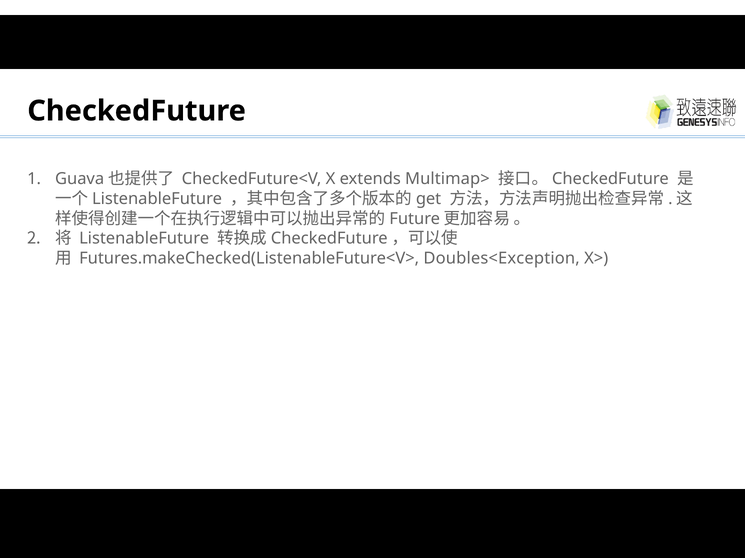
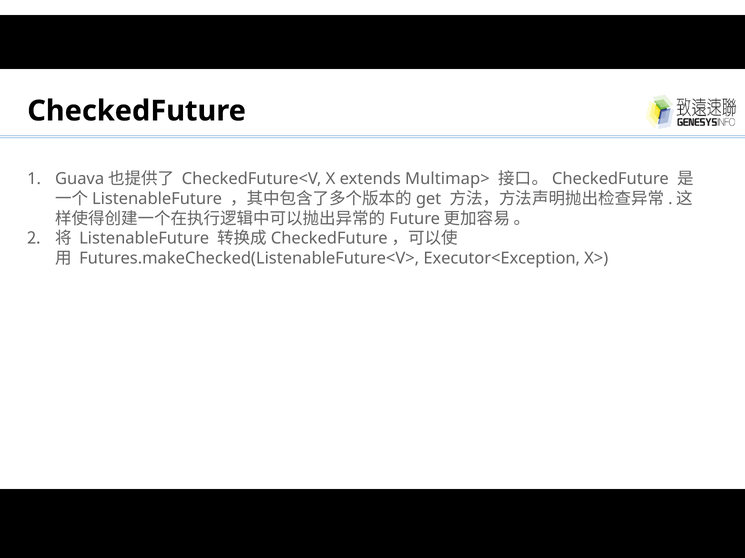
Doubles<Exception: Doubles<Exception -> Executor<Exception
